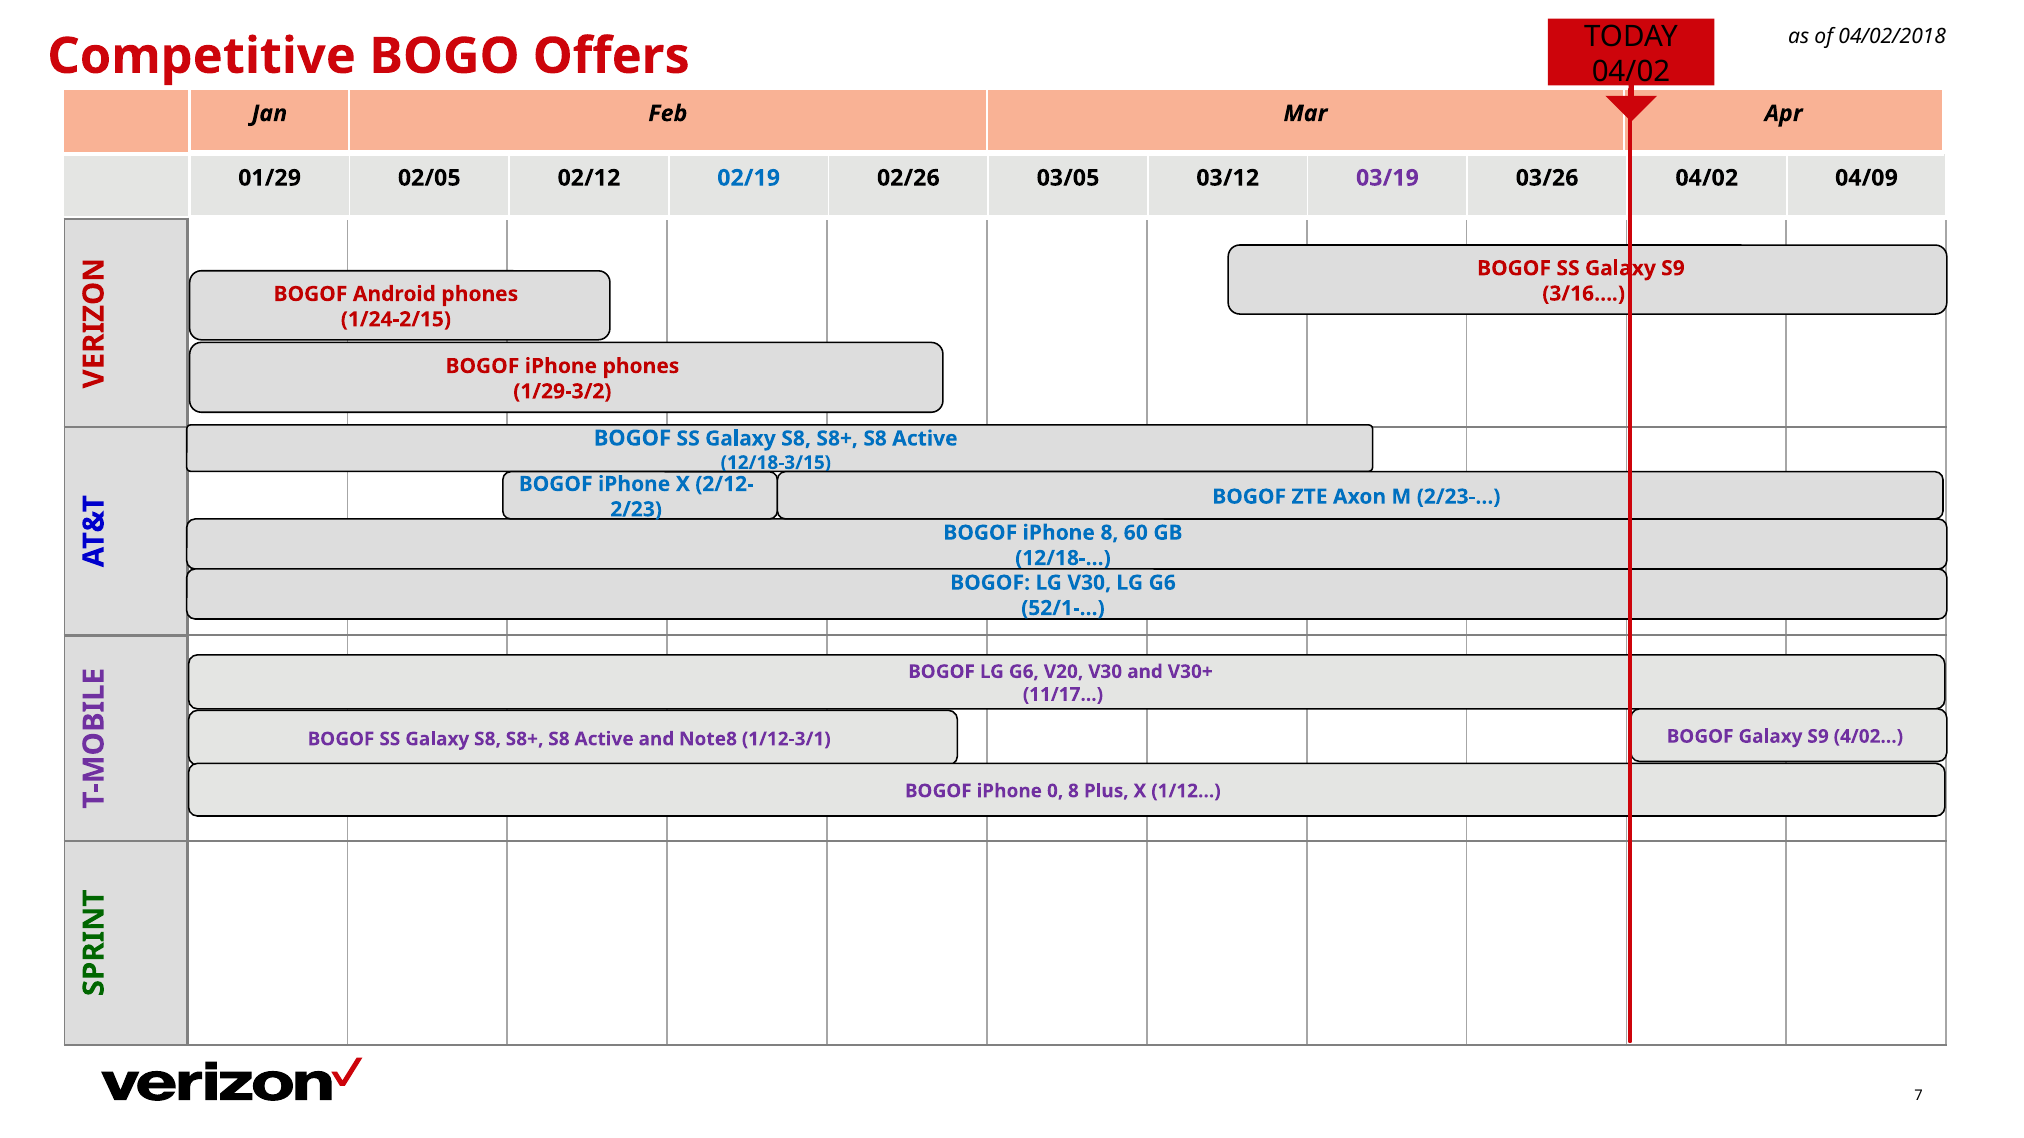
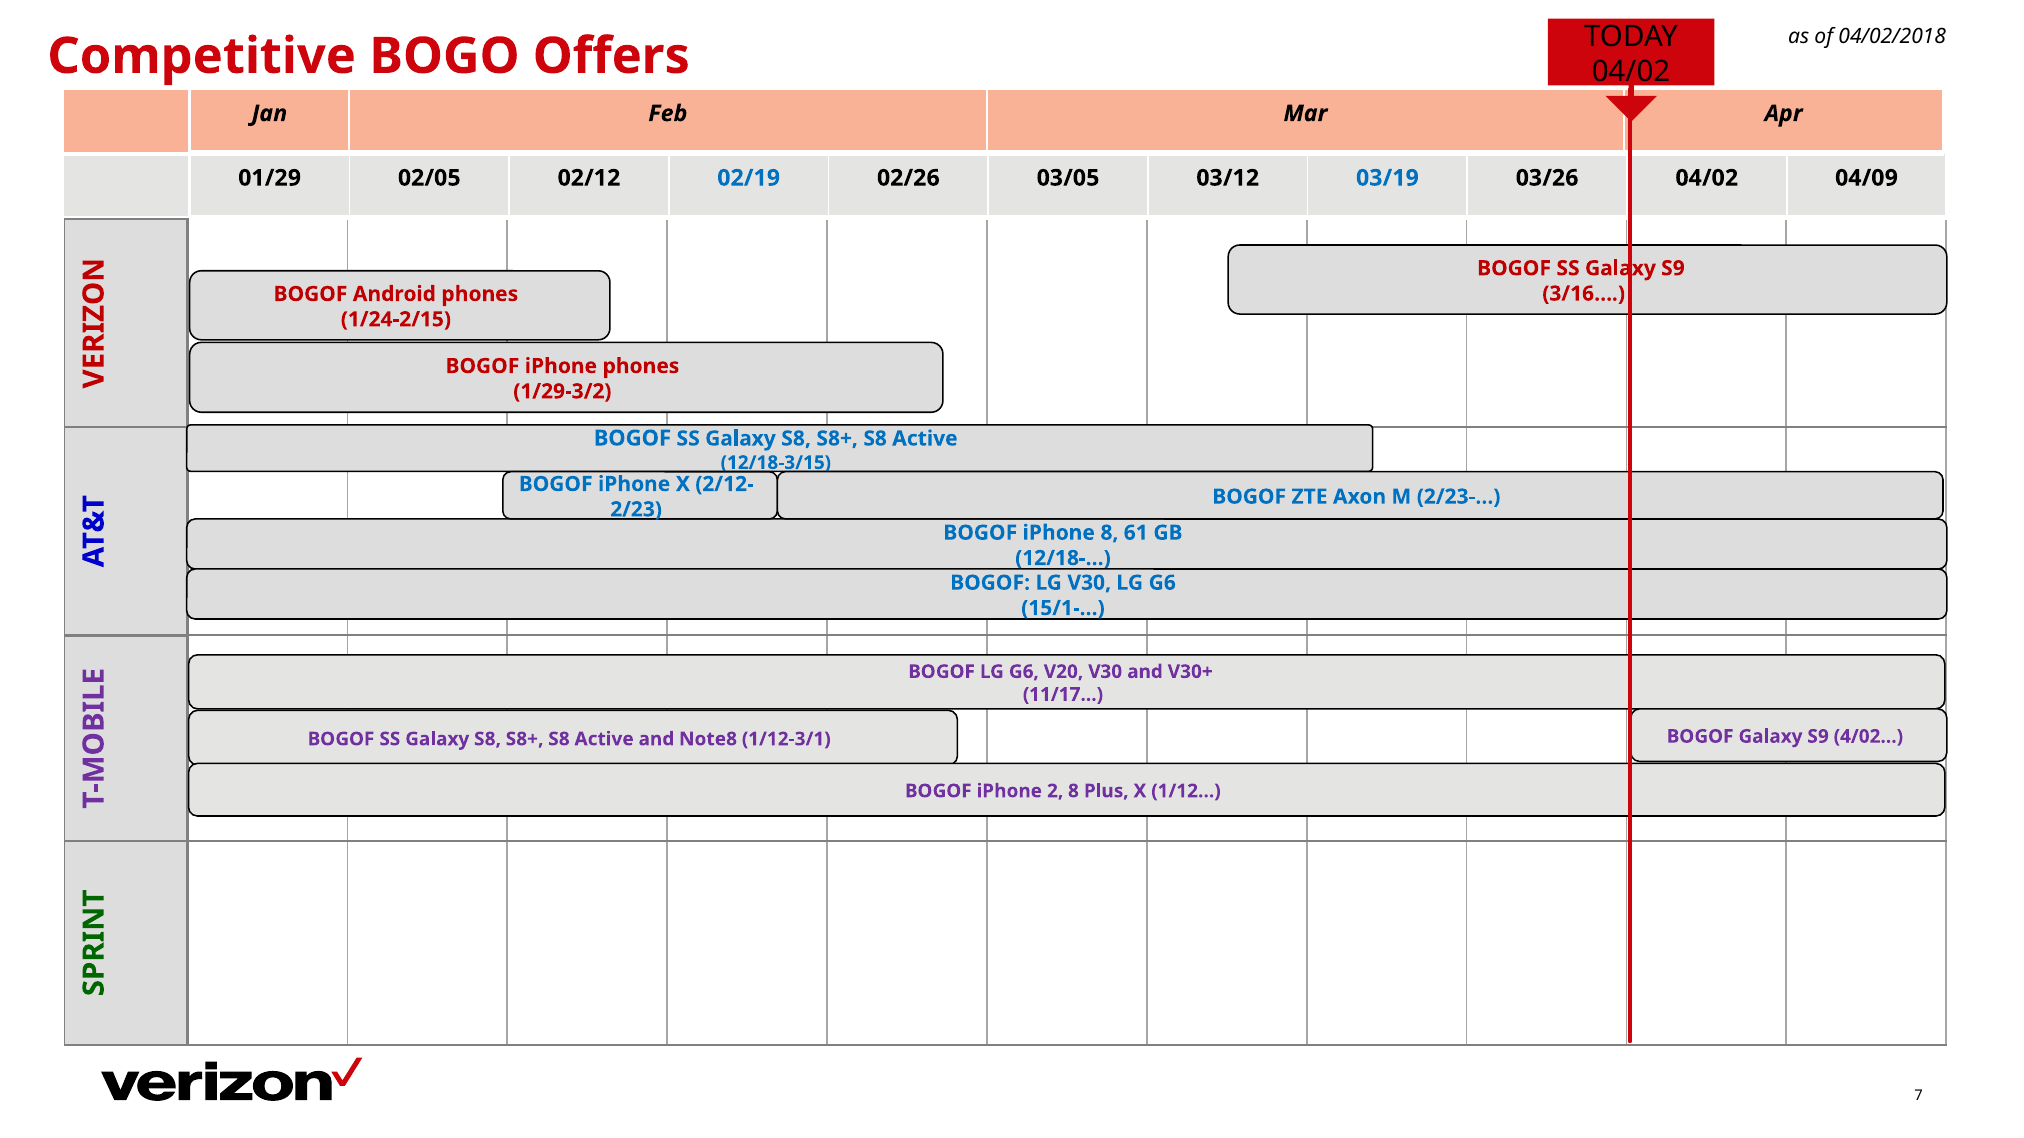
03/19 colour: purple -> blue
60: 60 -> 61
52/1-…: 52/1-… -> 15/1-…
0: 0 -> 2
